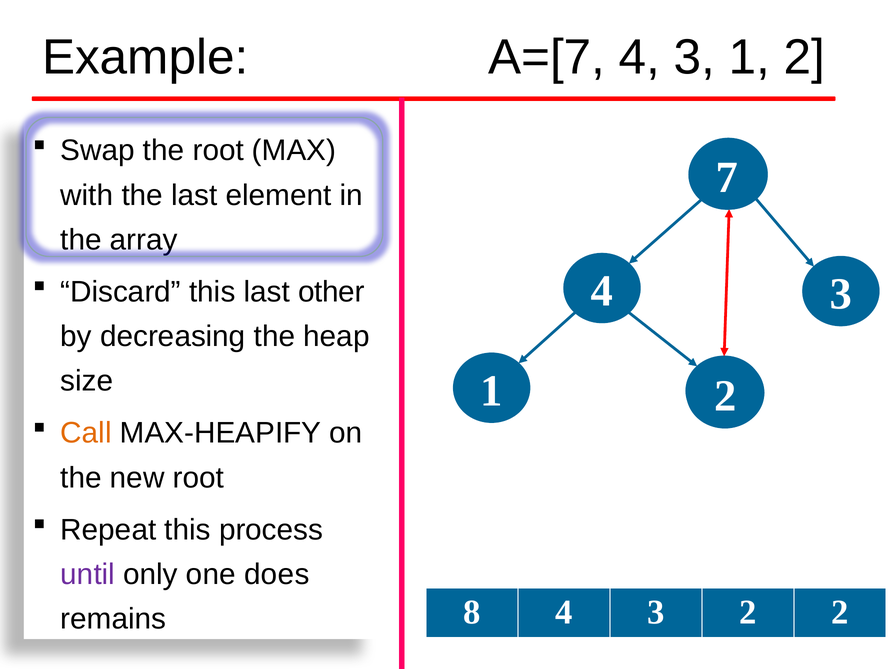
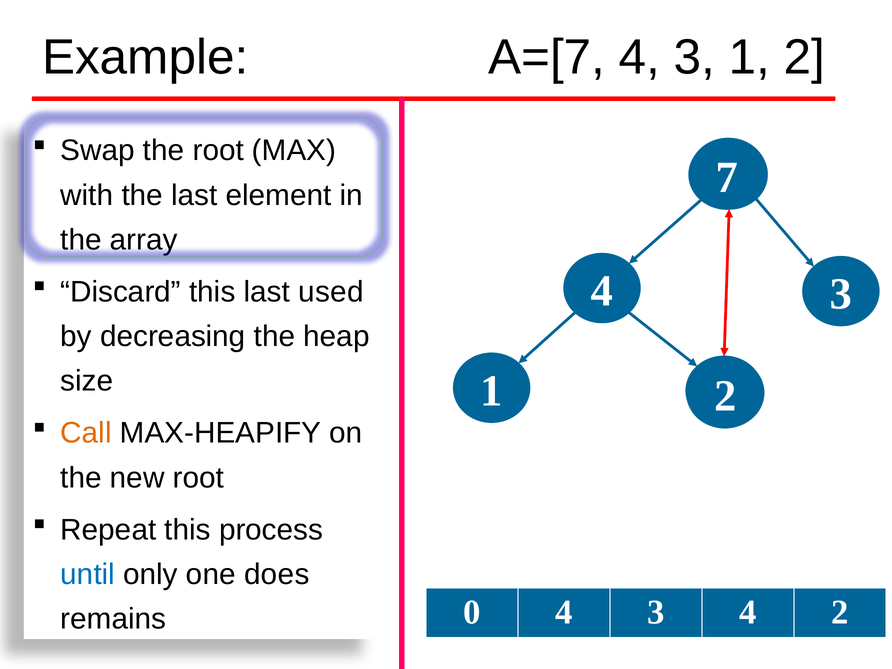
other: other -> used
until colour: purple -> blue
8: 8 -> 0
3 2: 2 -> 4
